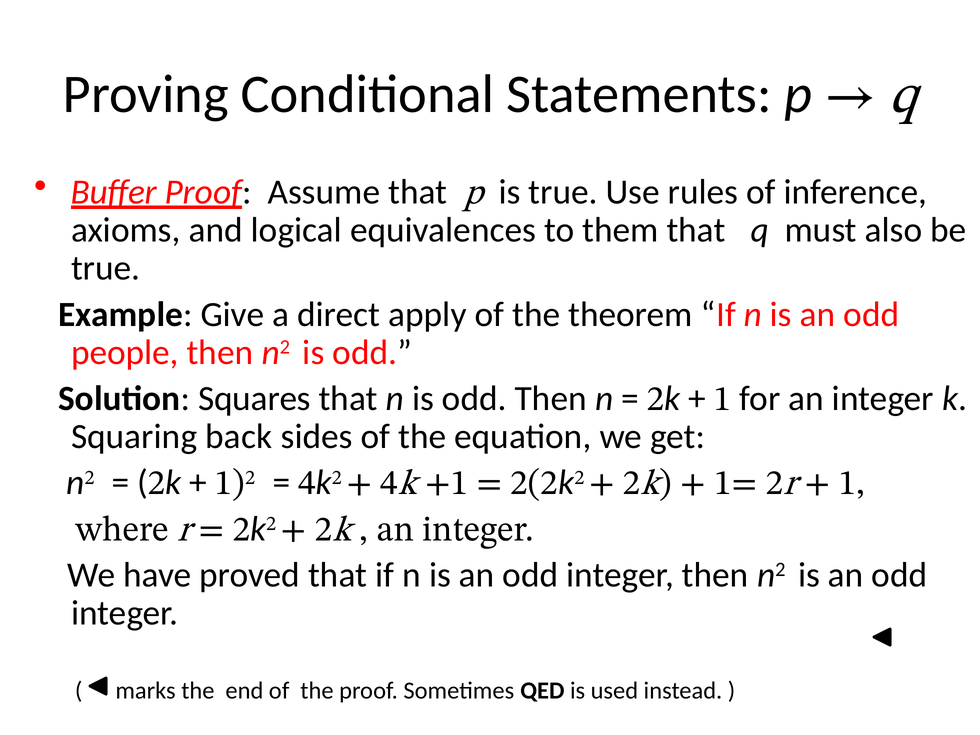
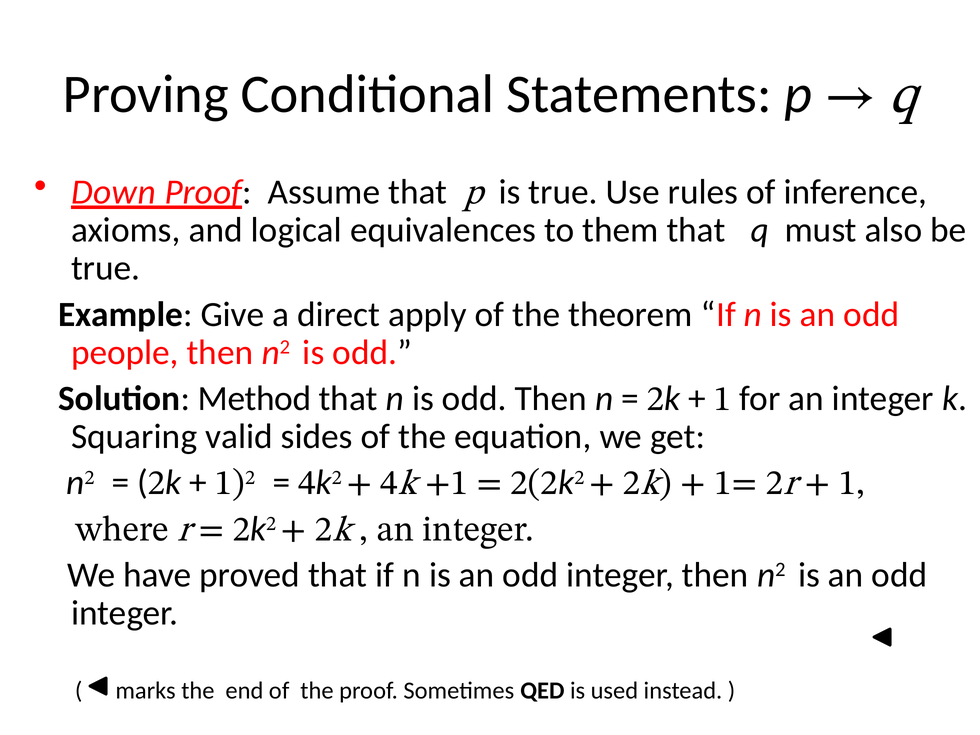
Buffer: Buffer -> Down
Squares: Squares -> Method
back: back -> valid
